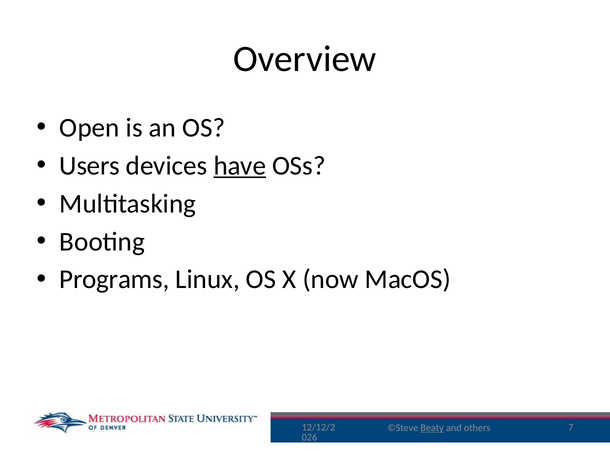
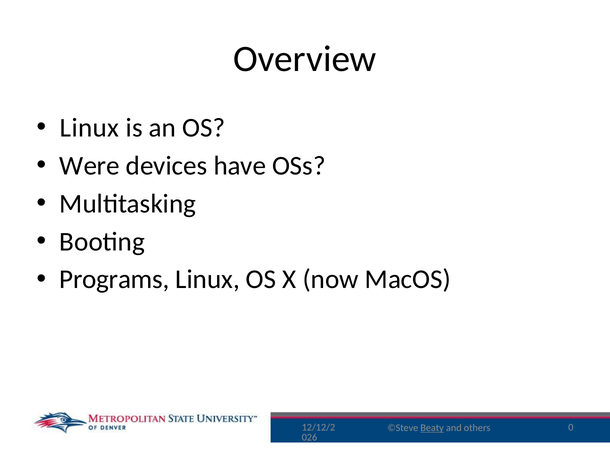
Open at (90, 128): Open -> Linux
Users: Users -> Were
have underline: present -> none
7: 7 -> 0
